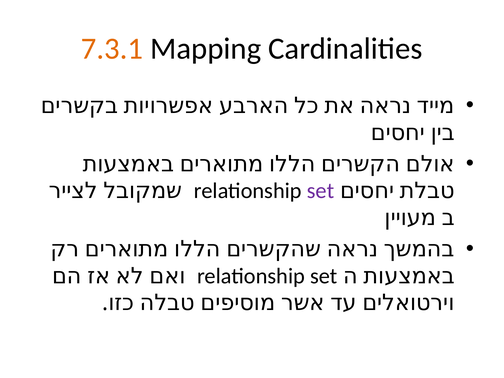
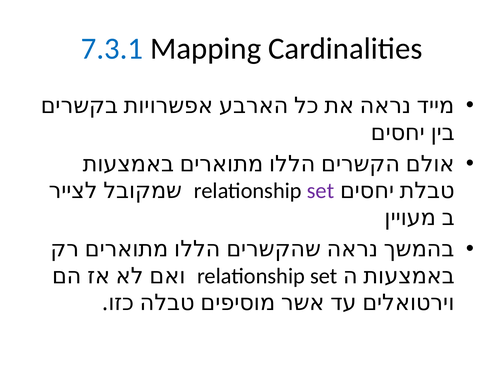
7.3.1 colour: orange -> blue
